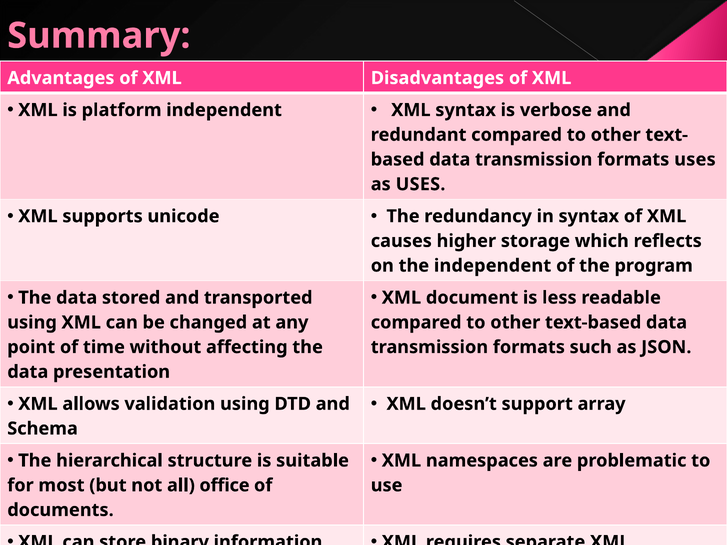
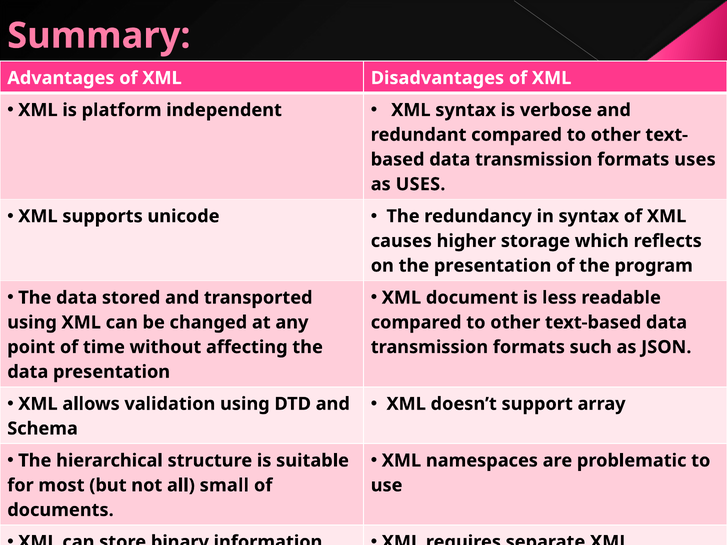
the independent: independent -> presentation
office: office -> small
